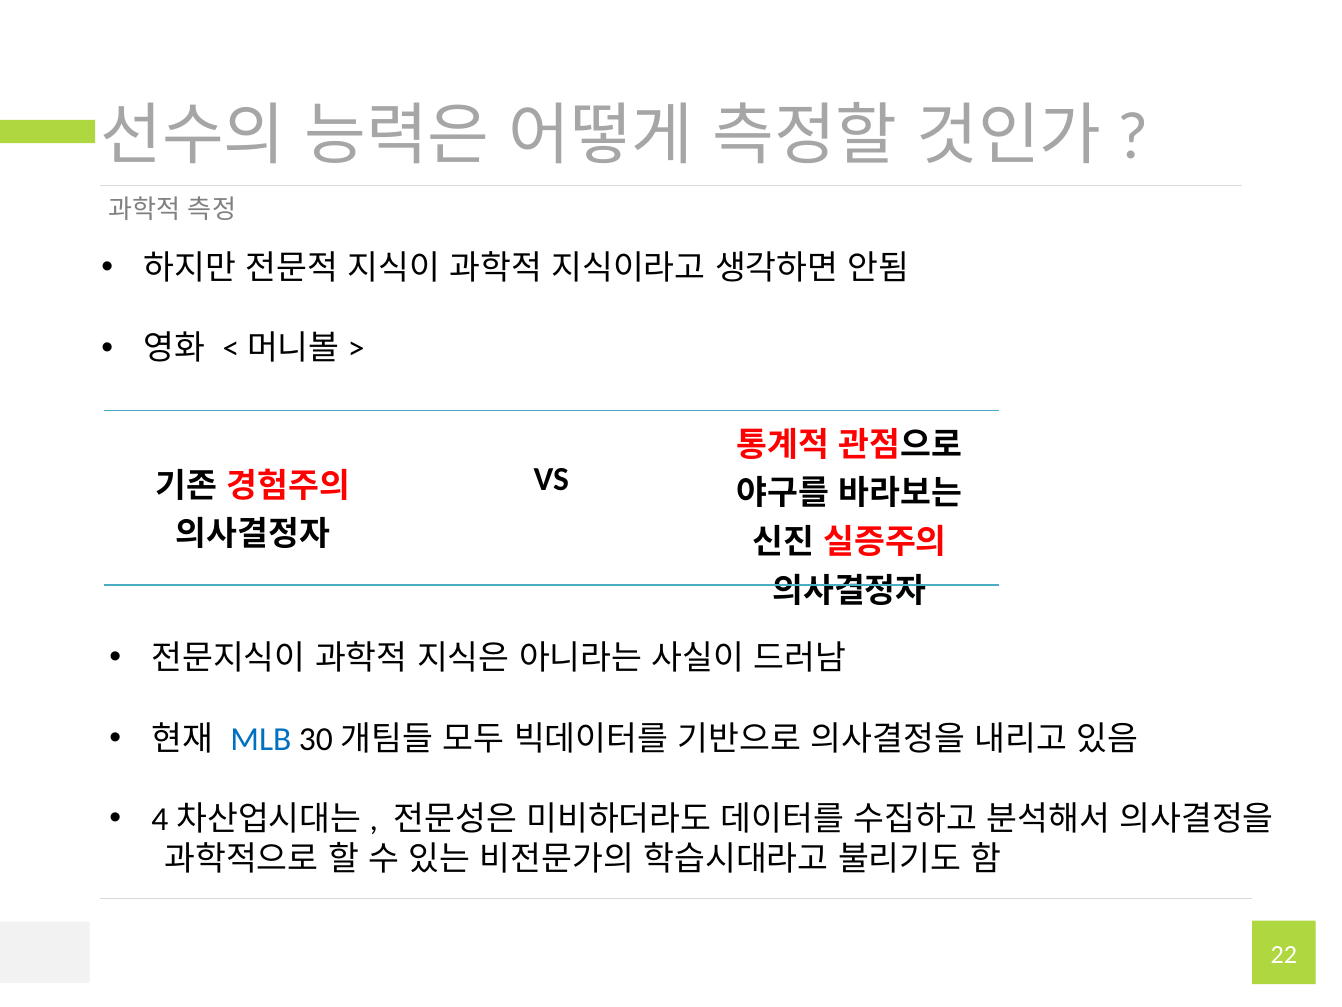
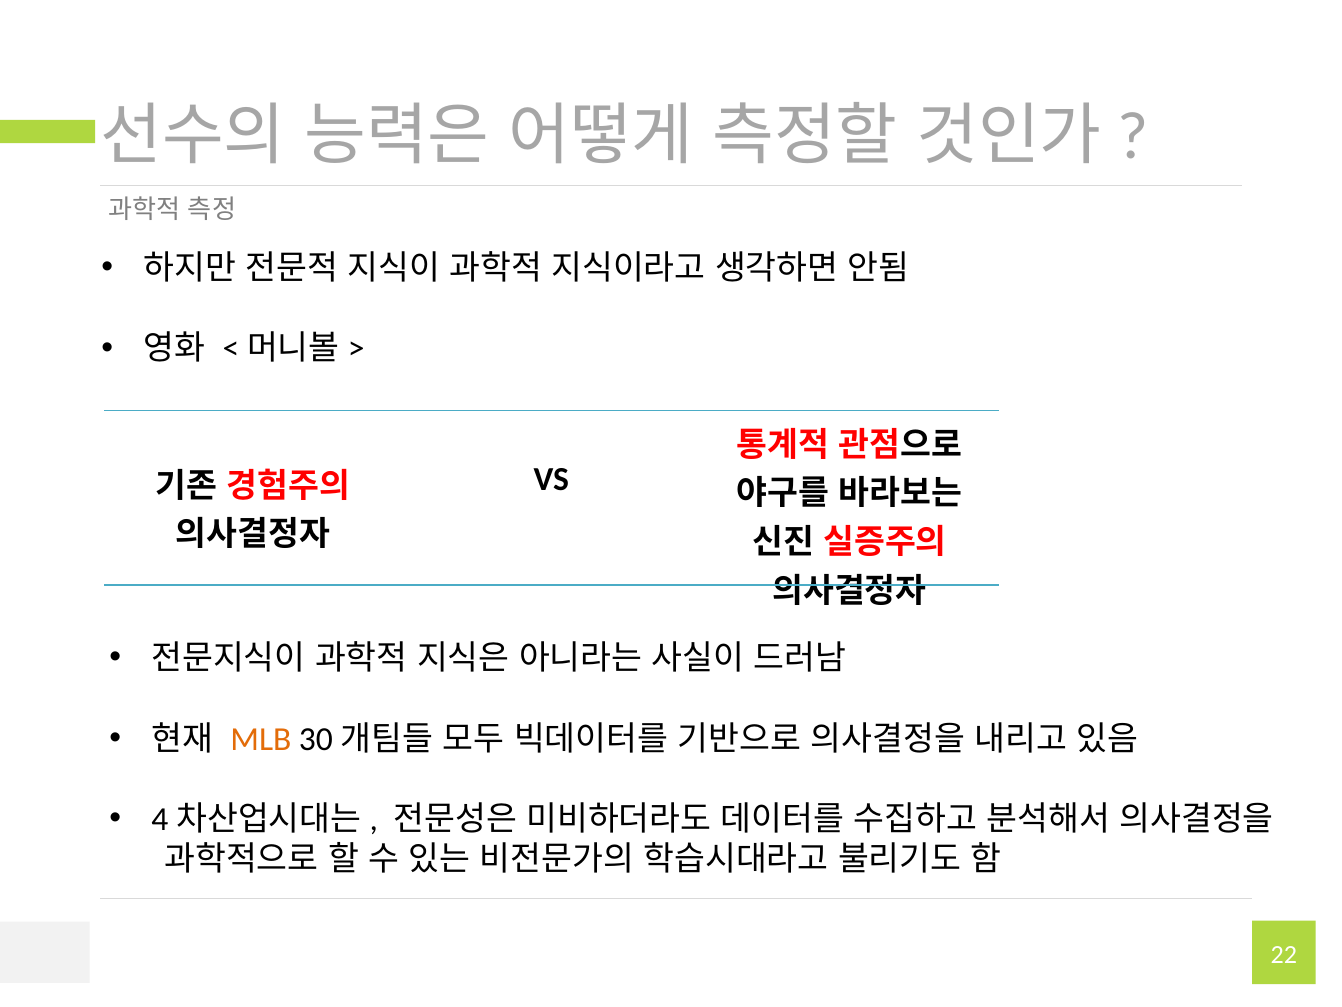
MLB colour: blue -> orange
